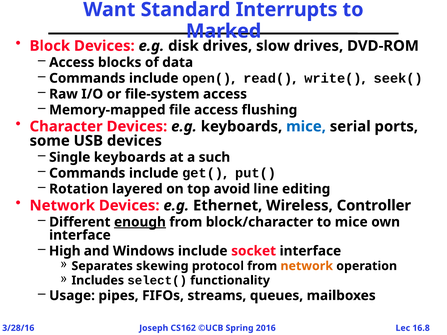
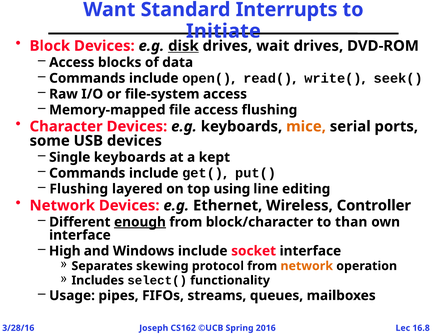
Marked: Marked -> Initiate
disk underline: none -> present
slow: slow -> wait
mice at (306, 127) colour: blue -> orange
such: such -> kept
Rotation at (79, 189): Rotation -> Flushing
avoid: avoid -> using
to mice: mice -> than
